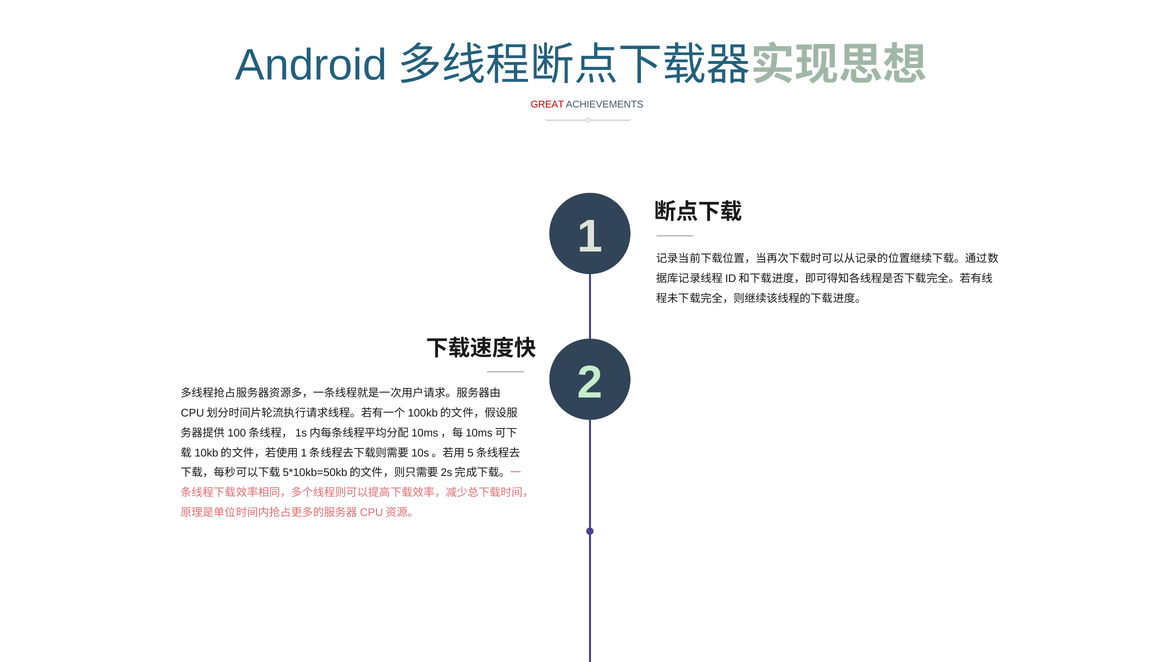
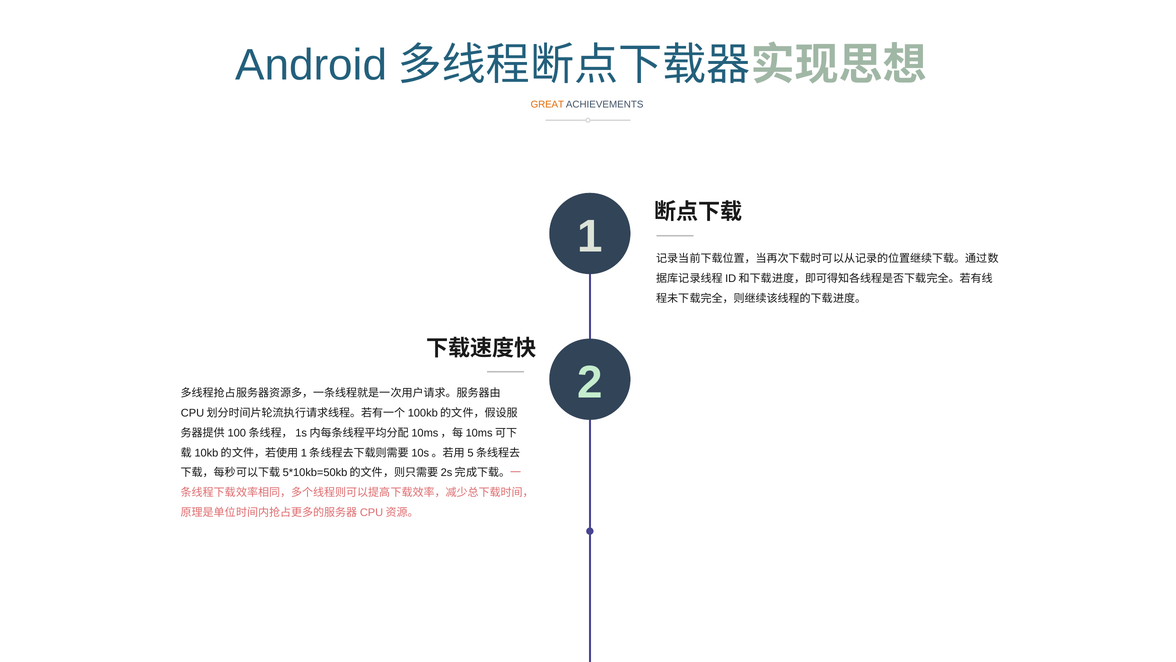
GREAT colour: red -> orange
